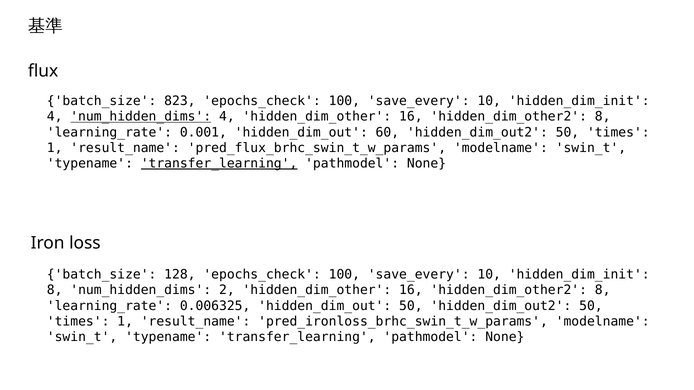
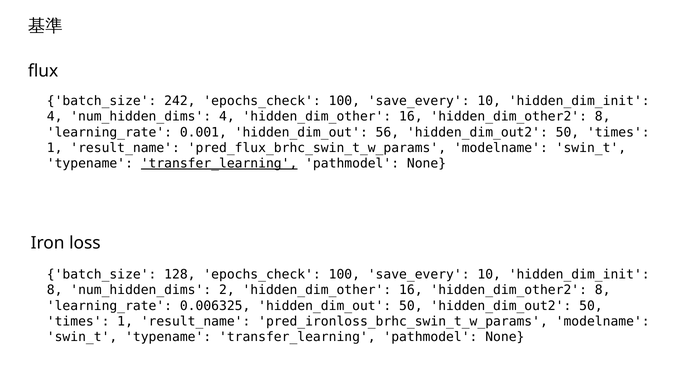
823: 823 -> 242
num_hidden_dims at (141, 117) underline: present -> none
60: 60 -> 56
